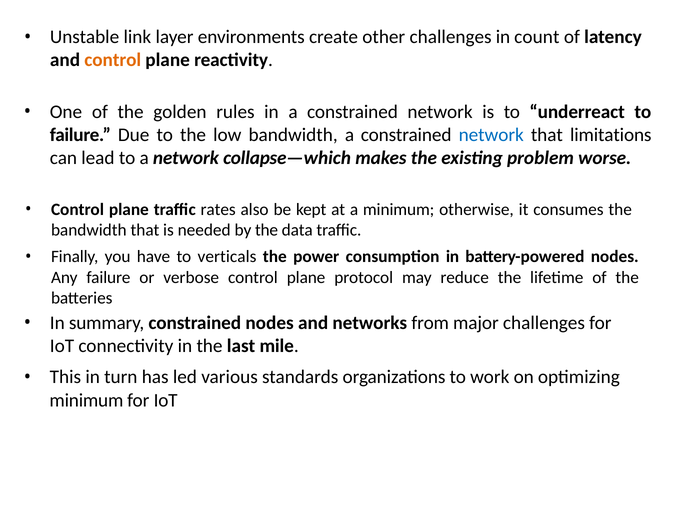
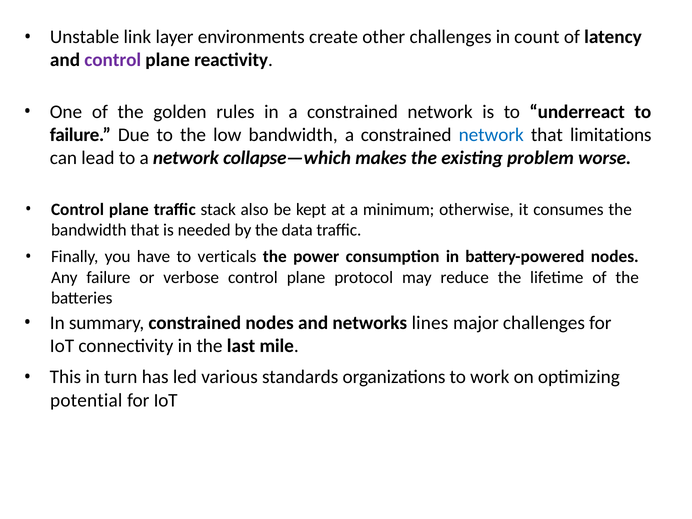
control at (113, 60) colour: orange -> purple
rates: rates -> stack
from: from -> lines
minimum at (86, 400): minimum -> potential
